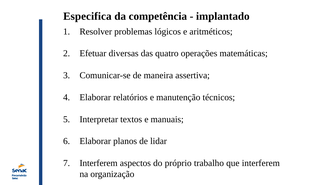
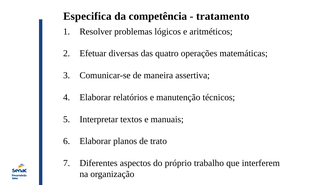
implantado: implantado -> tratamento
lidar: lidar -> trato
Interferem at (99, 163): Interferem -> Diferentes
